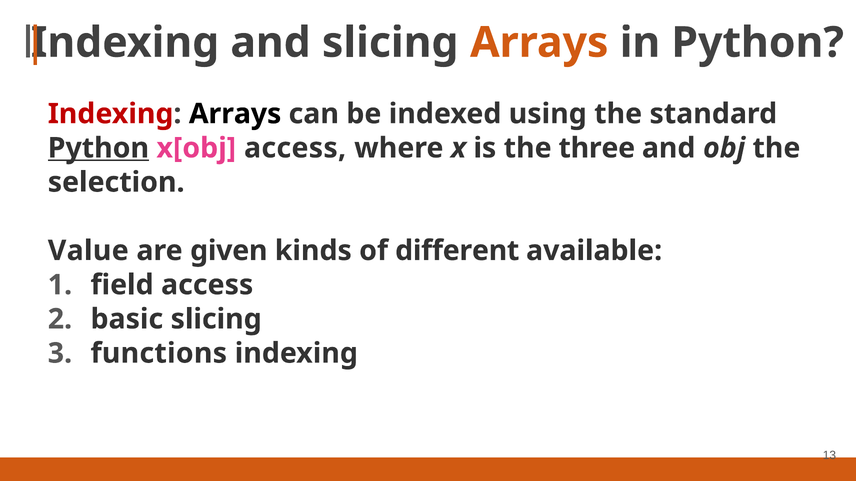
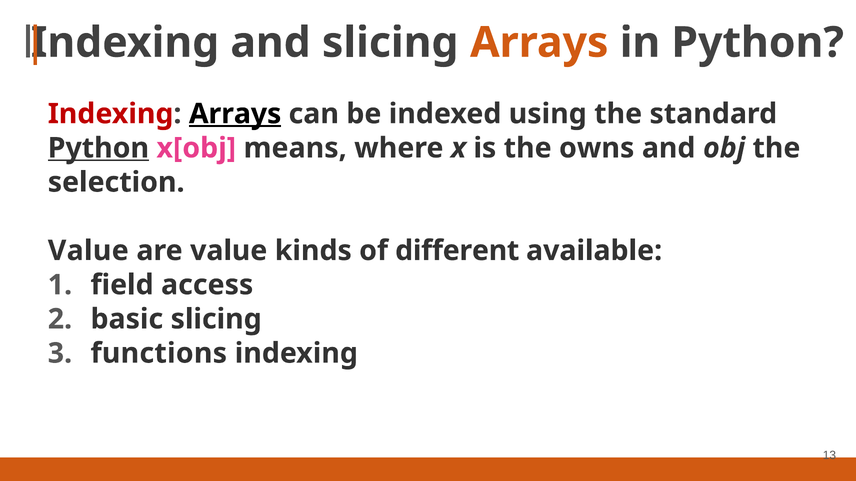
Arrays at (235, 114) underline: none -> present
x[obj access: access -> means
three: three -> owns
are given: given -> value
